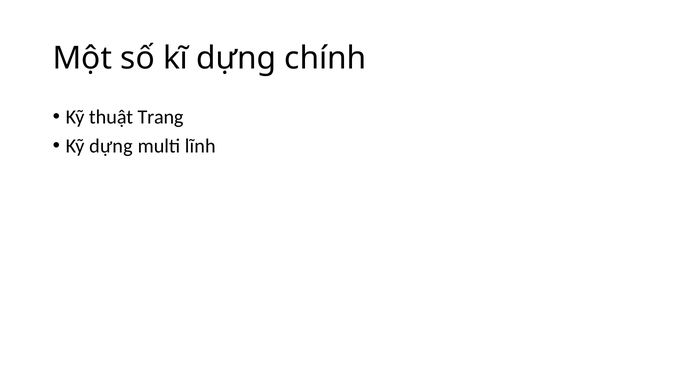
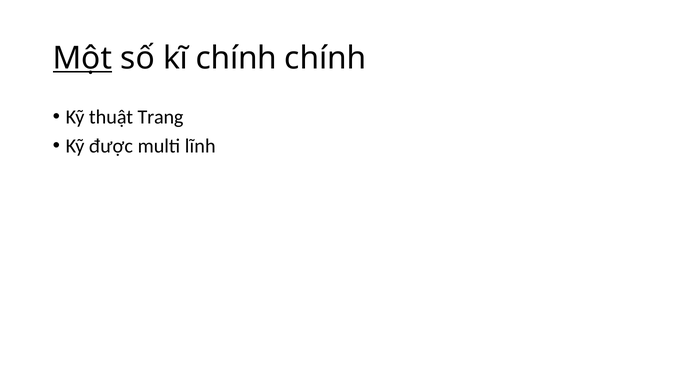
Một underline: none -> present
kĩ dựng: dựng -> chính
Kỹ dựng: dựng -> được
